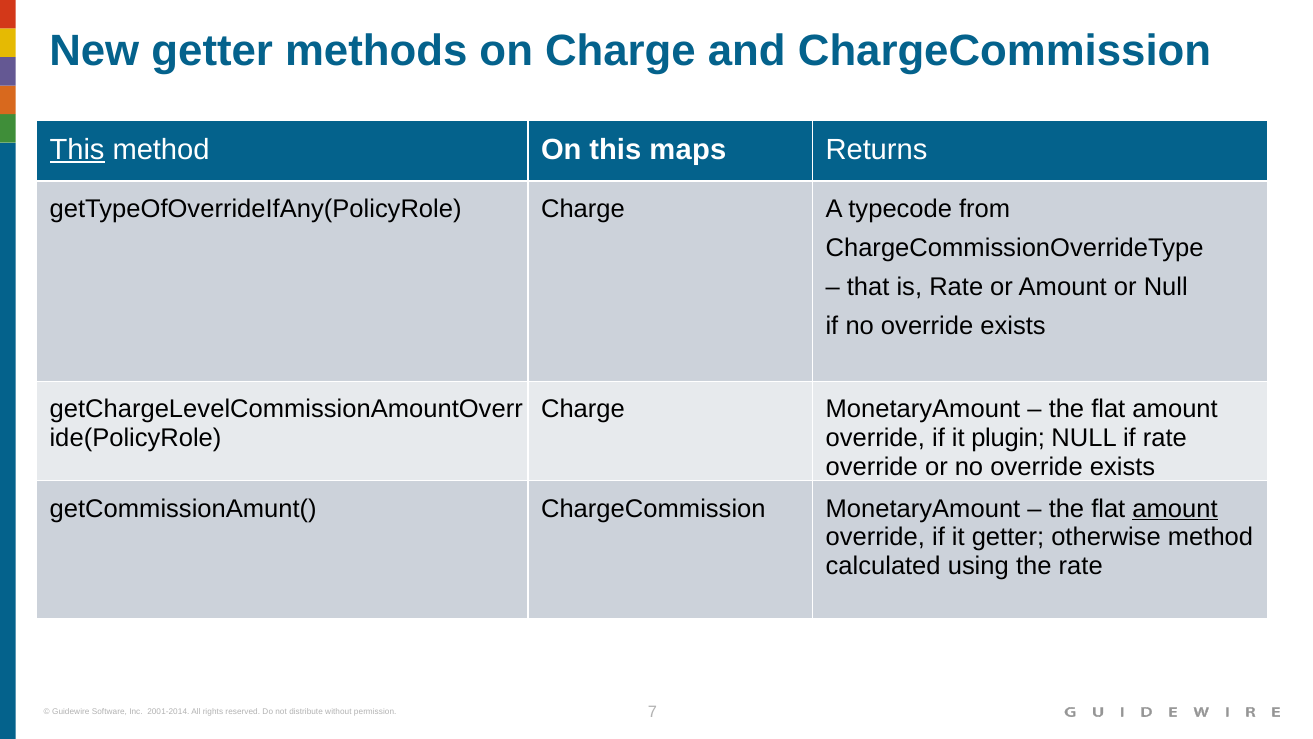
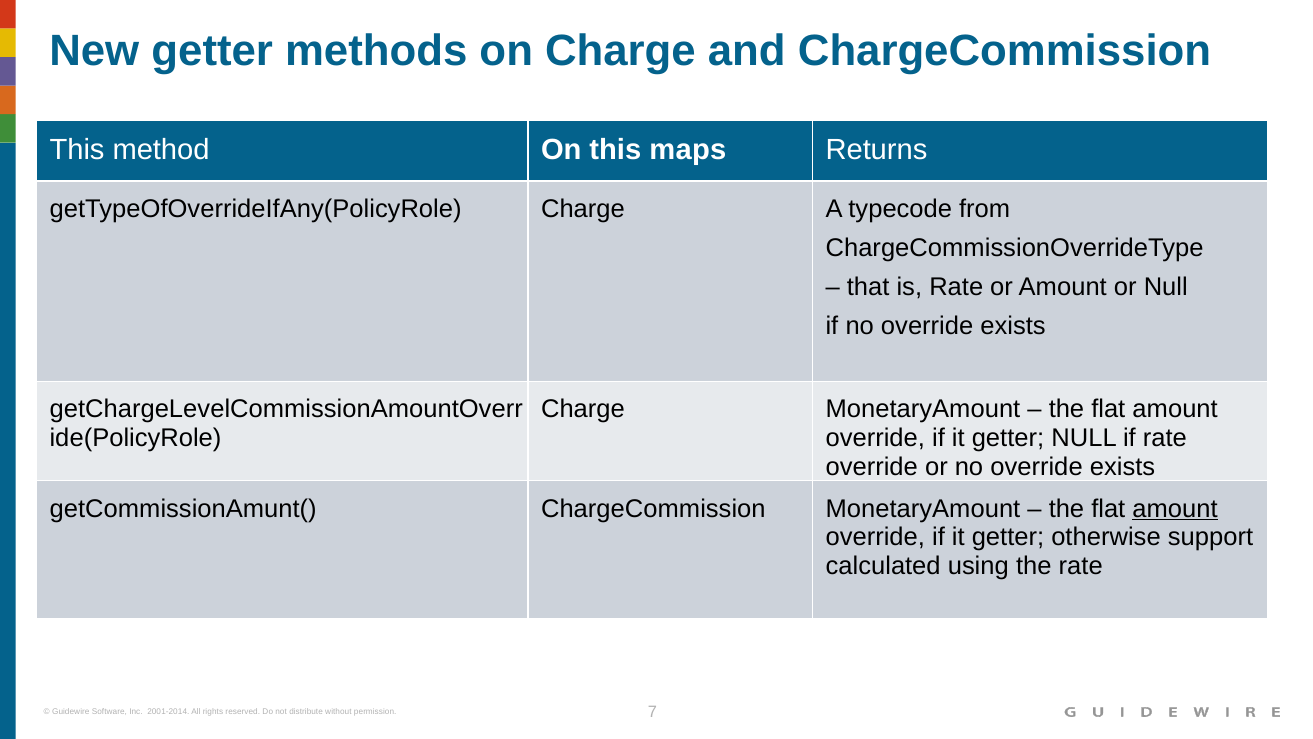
This at (77, 149) underline: present -> none
plugin at (1008, 438): plugin -> getter
otherwise method: method -> support
